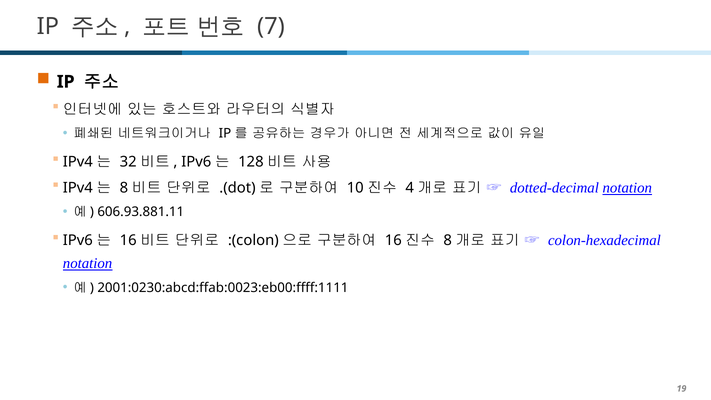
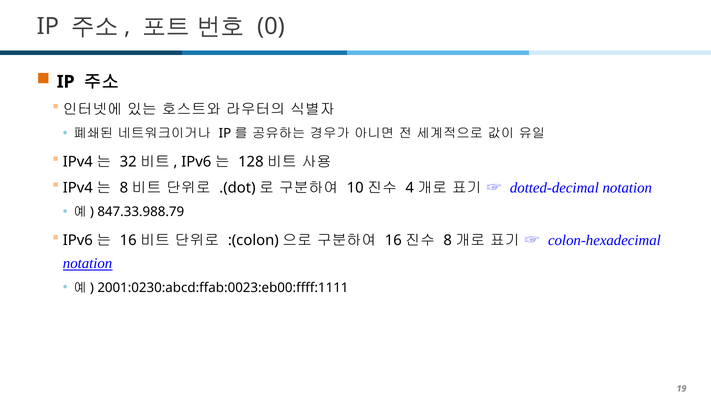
7: 7 -> 0
notation at (627, 188) underline: present -> none
606.93.881.11: 606.93.881.11 -> 847.33.988.79
